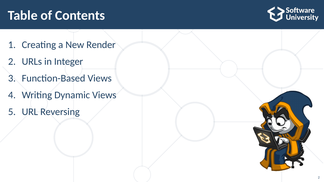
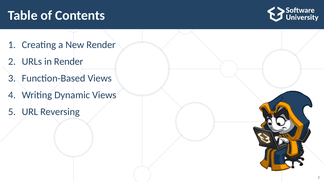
in Integer: Integer -> Render
